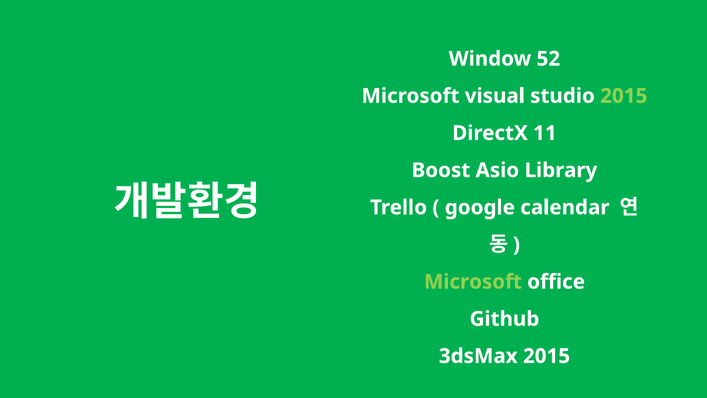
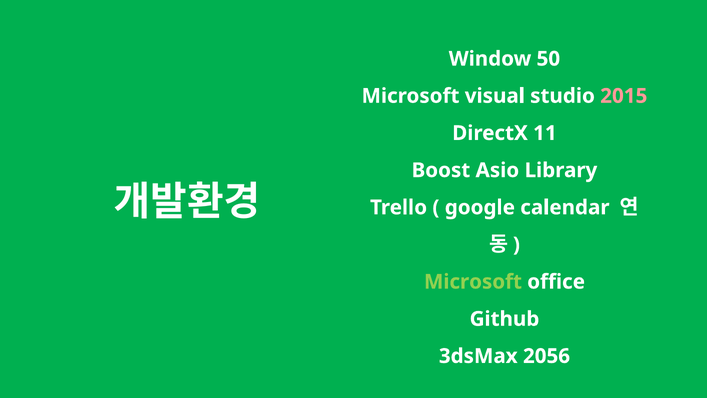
52: 52 -> 50
2015 at (624, 96) colour: light green -> pink
3dsMax 2015: 2015 -> 2056
